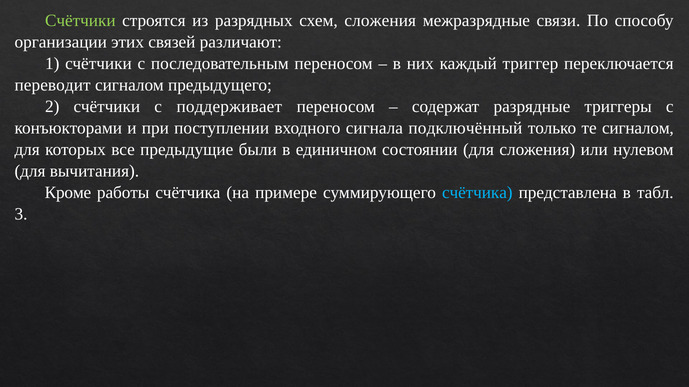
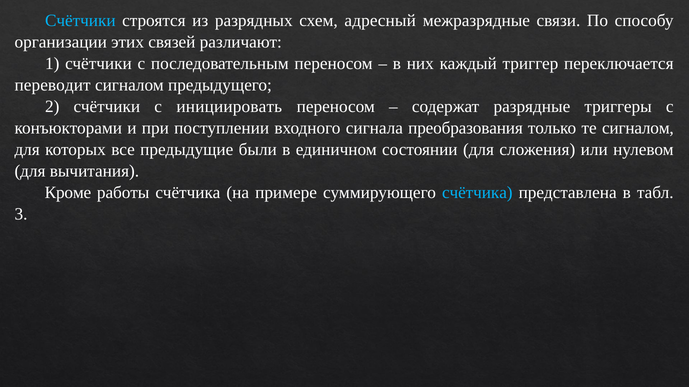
Счётчики at (80, 21) colour: light green -> light blue
схем сложения: сложения -> адресный
поддерживает: поддерживает -> инициировать
подключённый: подключённый -> преобразования
